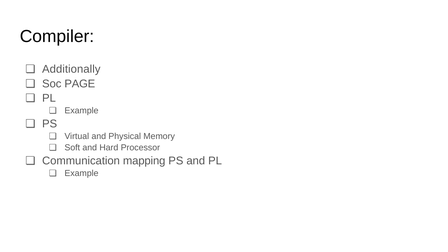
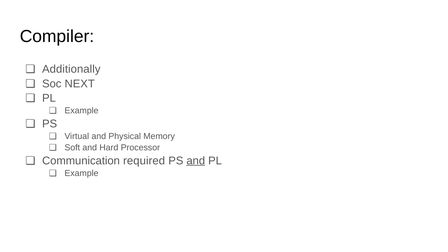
PAGE: PAGE -> NEXT
mapping: mapping -> required
and at (196, 161) underline: none -> present
